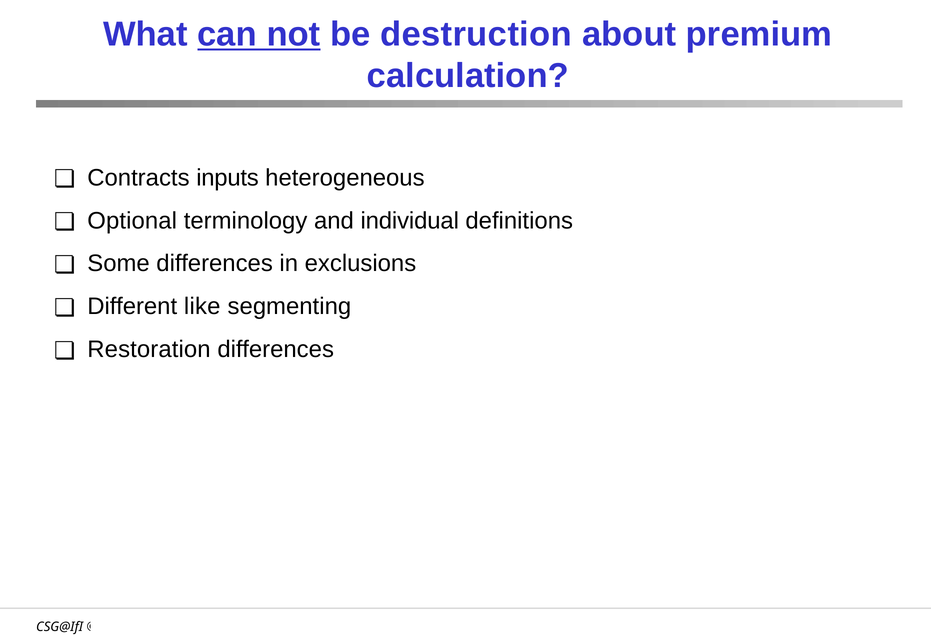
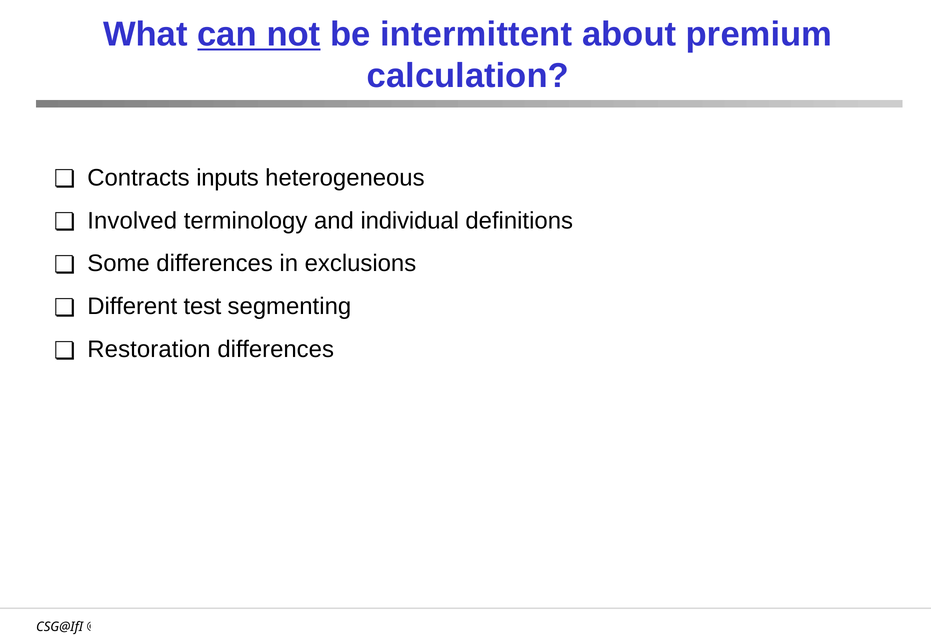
destruction: destruction -> intermittent
Optional: Optional -> Involved
like: like -> test
